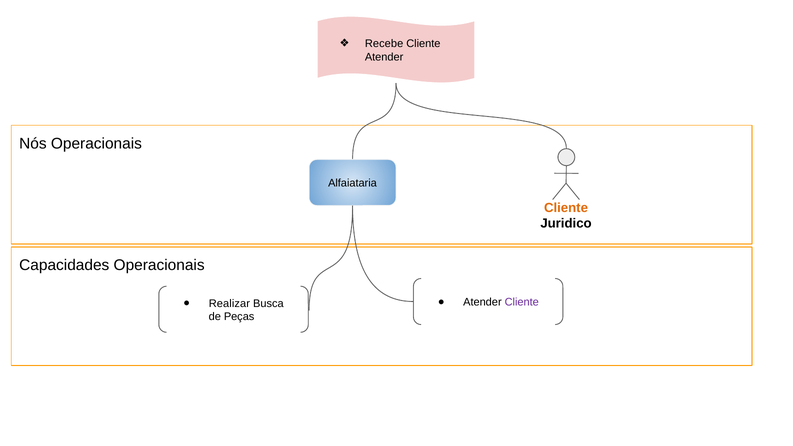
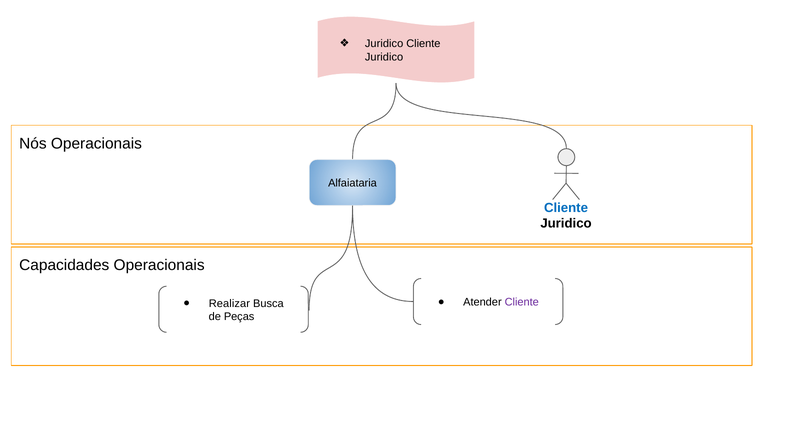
Recebe at (384, 44): Recebe -> Juridico
Atender at (384, 57): Atender -> Juridico
Cliente at (566, 208) colour: orange -> blue
